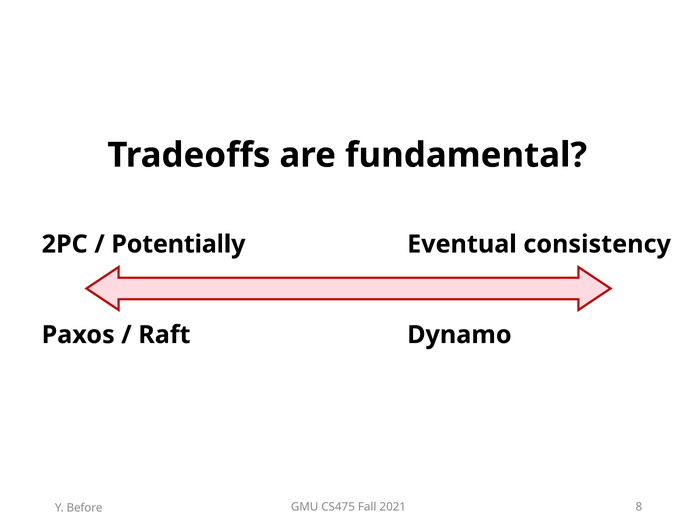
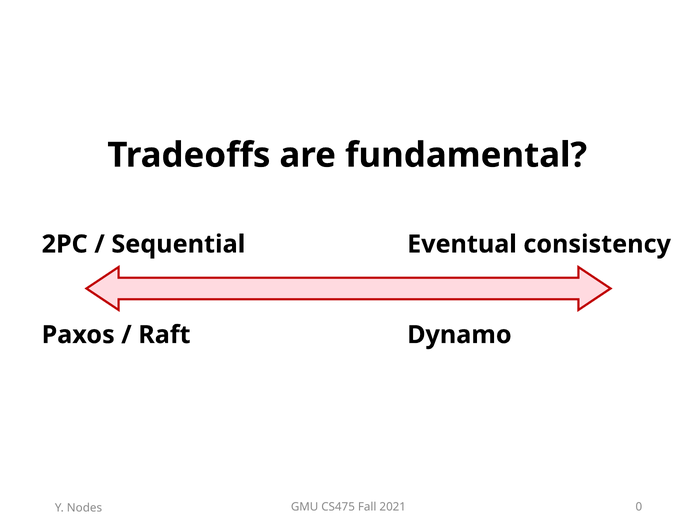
Potentially: Potentially -> Sequential
8: 8 -> 0
Before: Before -> Nodes
